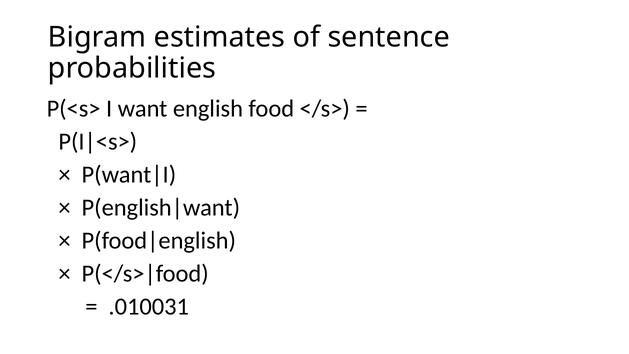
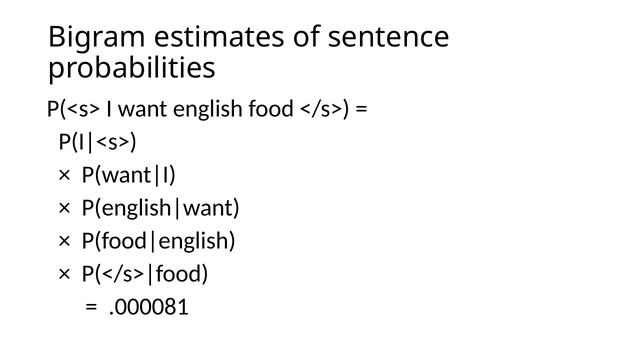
.010031: .010031 -> .000081
